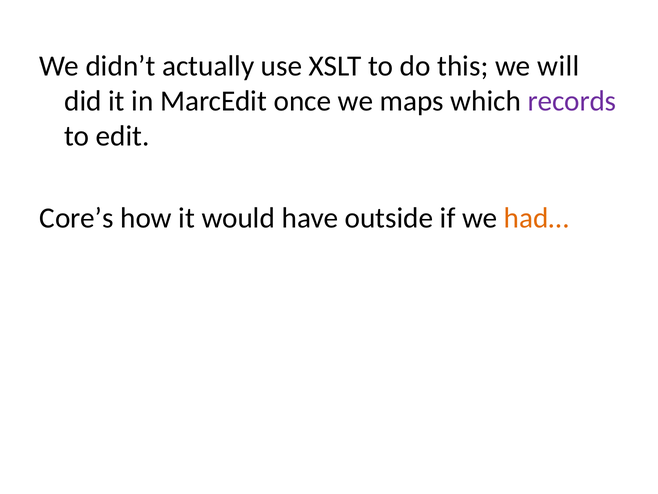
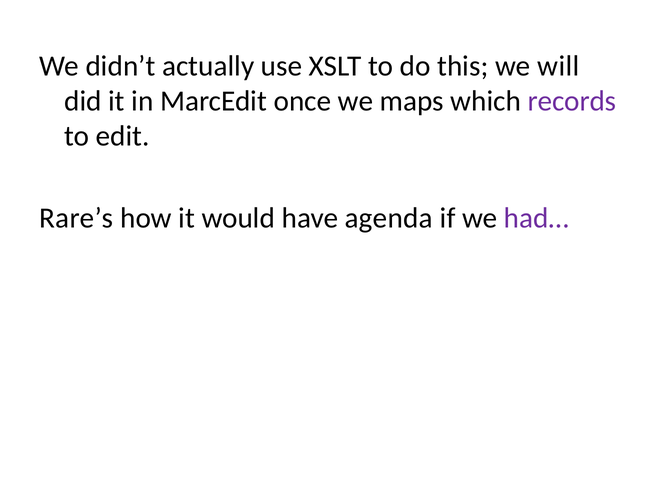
Core’s: Core’s -> Rare’s
outside: outside -> agenda
had… colour: orange -> purple
